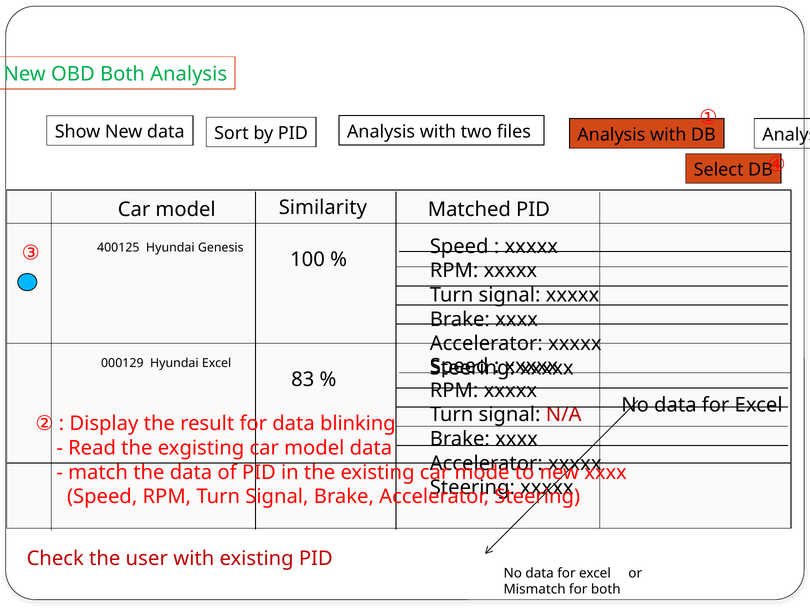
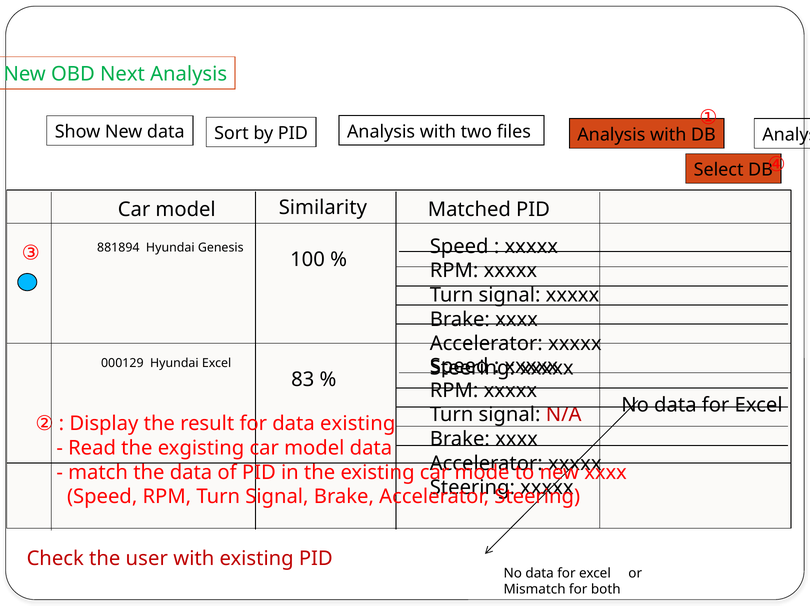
OBD Both: Both -> Next
400125: 400125 -> 881894
data blinking: blinking -> existing
